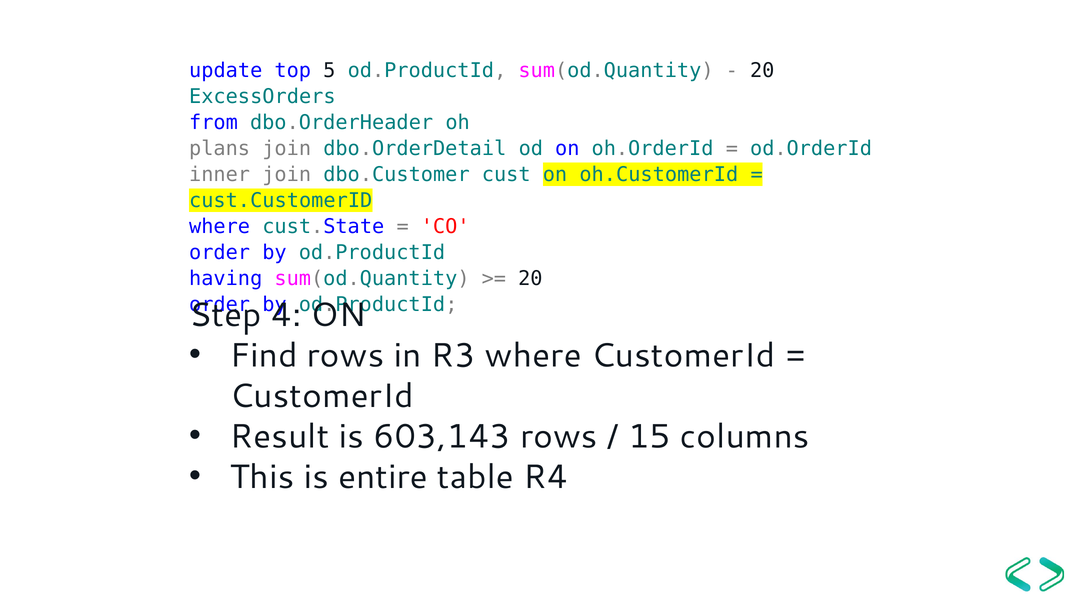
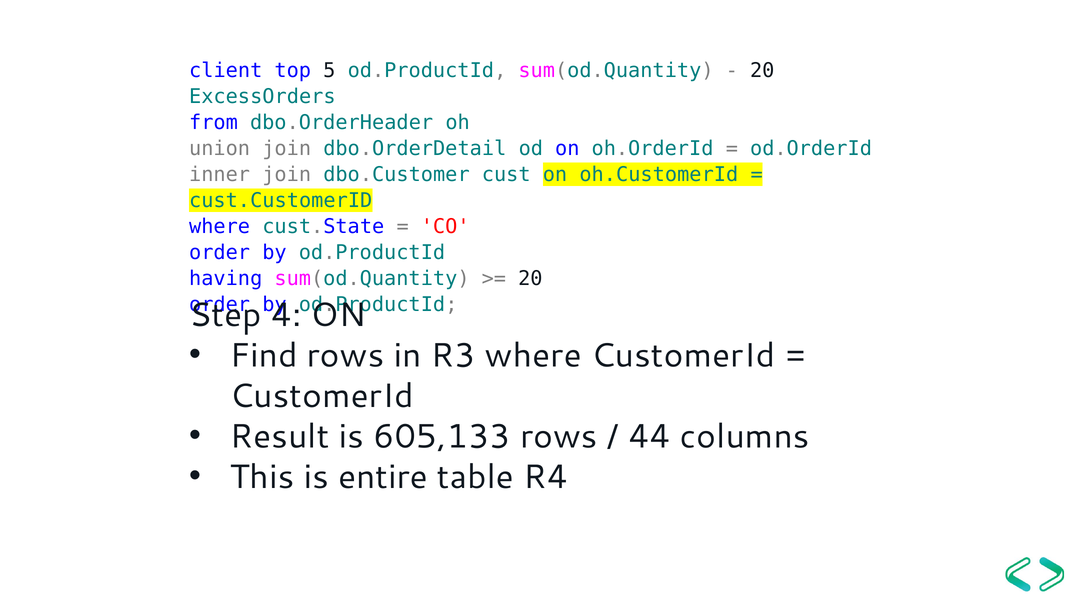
update: update -> client
plans: plans -> union
603,143: 603,143 -> 605,133
15: 15 -> 44
